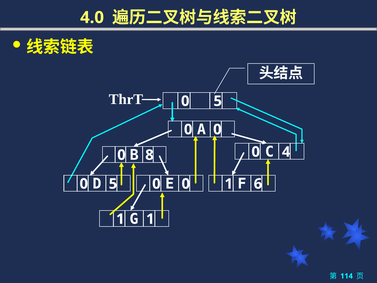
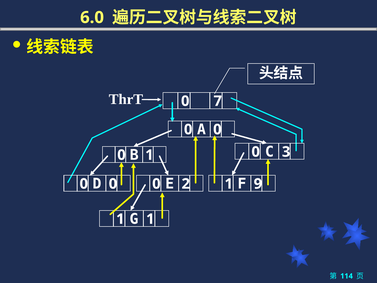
4.0: 4.0 -> 6.0
5 at (218, 101): 5 -> 7
4: 4 -> 3
8 at (149, 155): 8 -> 1
5 at (113, 184): 5 -> 0
0 at (186, 184): 0 -> 2
6: 6 -> 9
